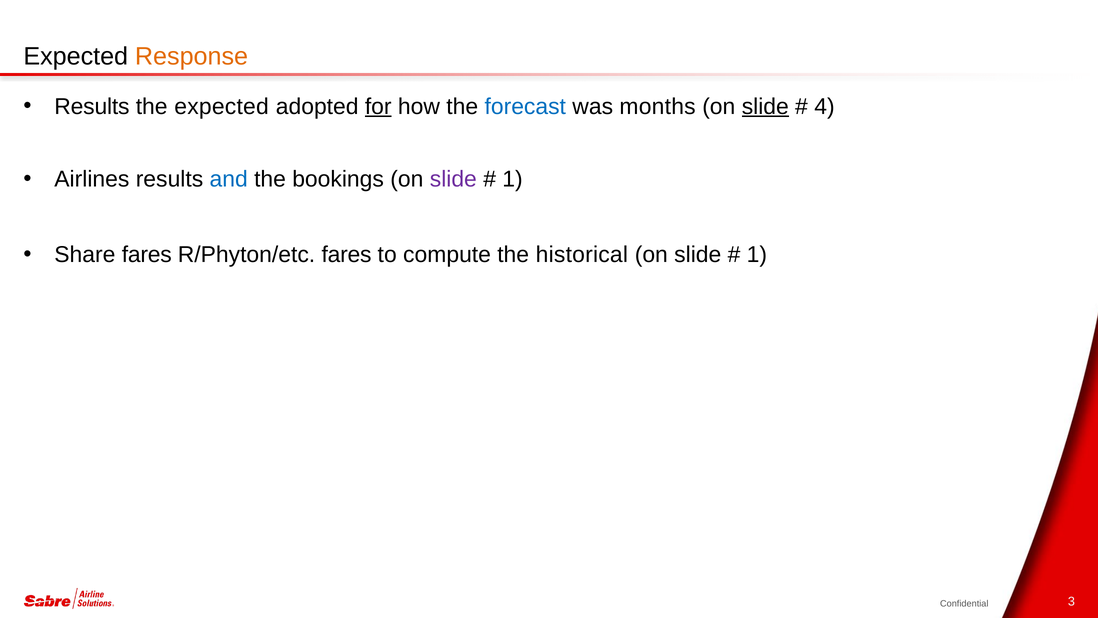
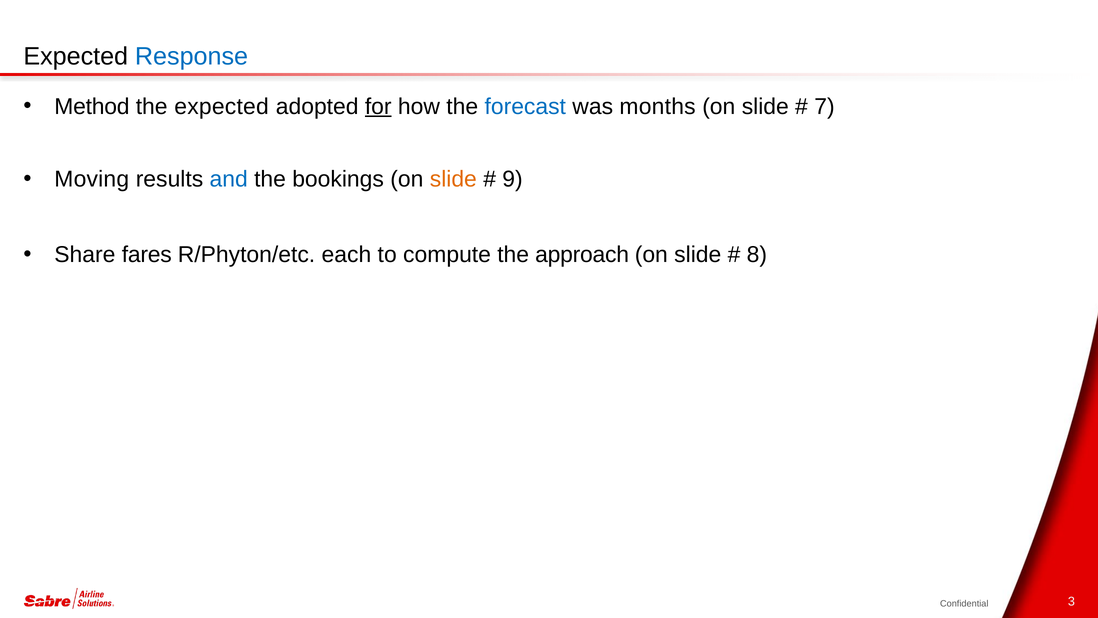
Response colour: orange -> blue
Results at (92, 106): Results -> Method
slide at (765, 106) underline: present -> none
4: 4 -> 7
Airlines: Airlines -> Moving
slide at (453, 179) colour: purple -> orange
1 at (513, 179): 1 -> 9
R/Phyton/etc fares: fares -> each
historical: historical -> approach
1 at (757, 255): 1 -> 8
